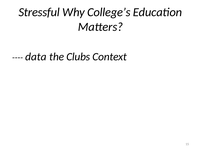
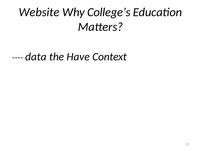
Stressful: Stressful -> Website
Clubs: Clubs -> Have
